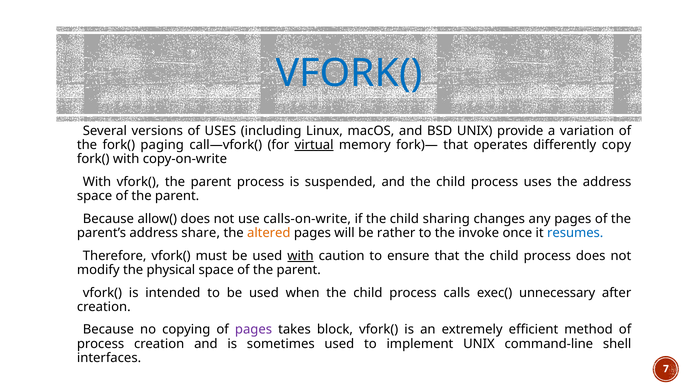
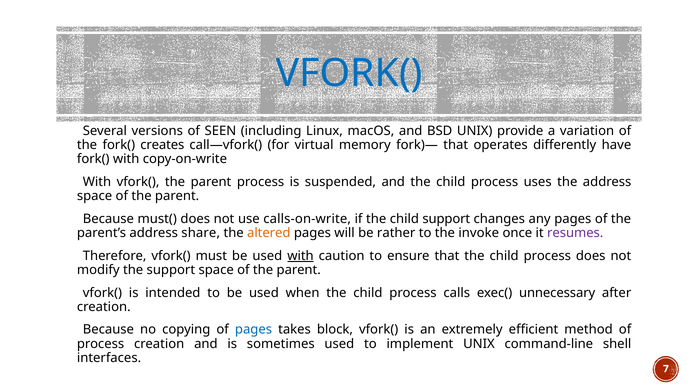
of USES: USES -> SEEN
paging: paging -> creates
virtual underline: present -> none
copy: copy -> have
allow(: allow( -> must(
child sharing: sharing -> support
resumes colour: blue -> purple
the physical: physical -> support
pages at (254, 330) colour: purple -> blue
